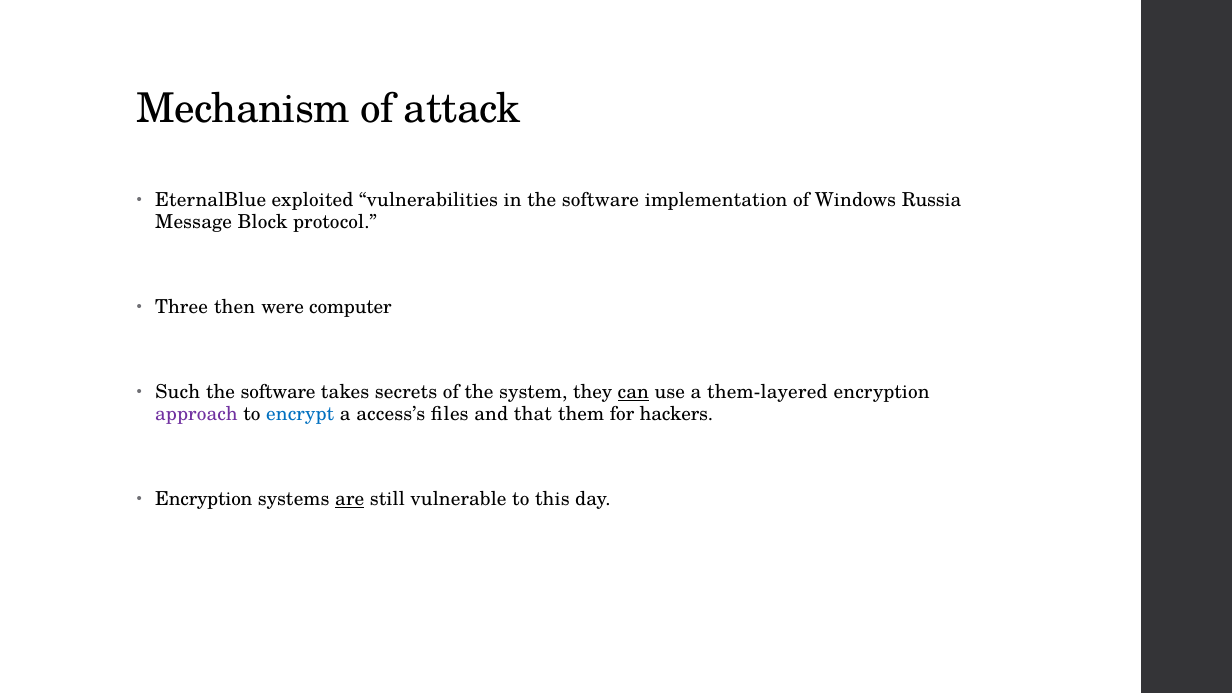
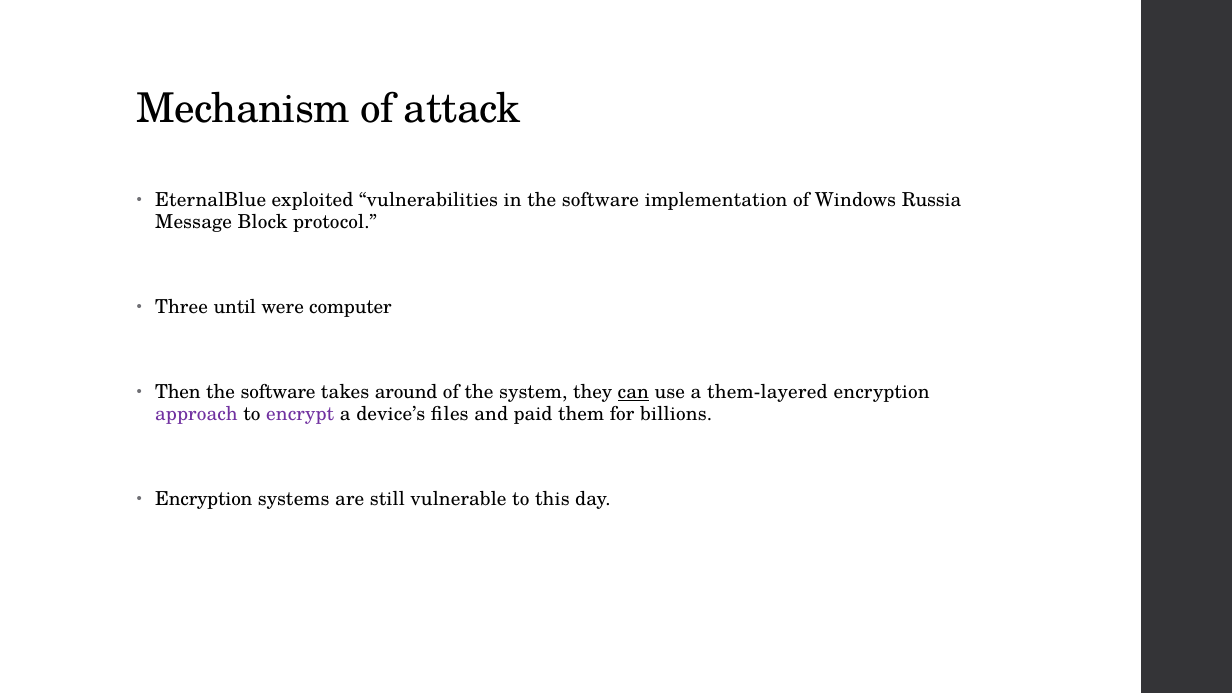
then: then -> until
Such: Such -> Then
secrets: secrets -> around
encrypt colour: blue -> purple
access’s: access’s -> device’s
that: that -> paid
hackers: hackers -> billions
are underline: present -> none
